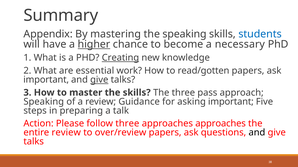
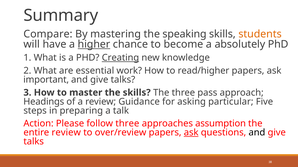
Appendix: Appendix -> Compare
students colour: blue -> orange
necessary: necessary -> absolutely
read/gotten: read/gotten -> read/higher
give at (99, 80) underline: present -> none
Speaking at (44, 102): Speaking -> Headings
asking important: important -> particular
approaches approaches: approaches -> assumption
ask at (191, 133) underline: none -> present
